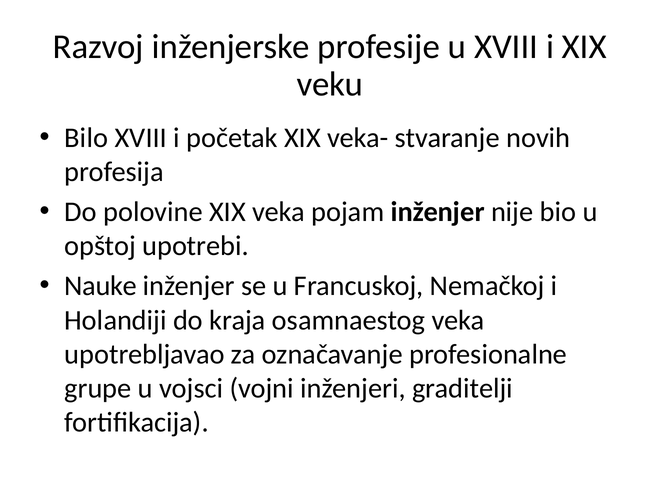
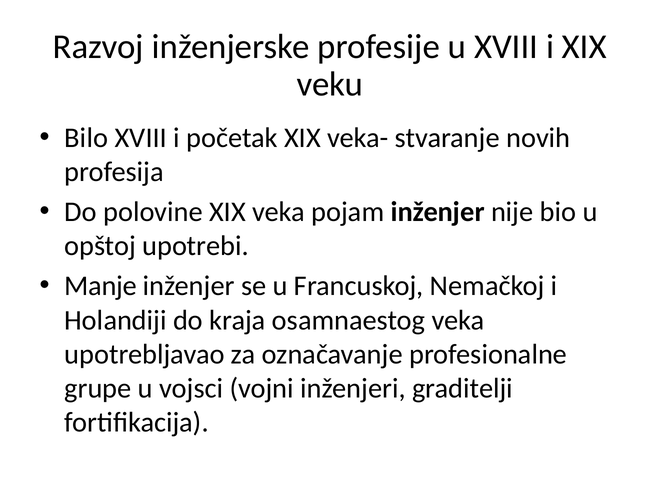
Nauke: Nauke -> Manje
